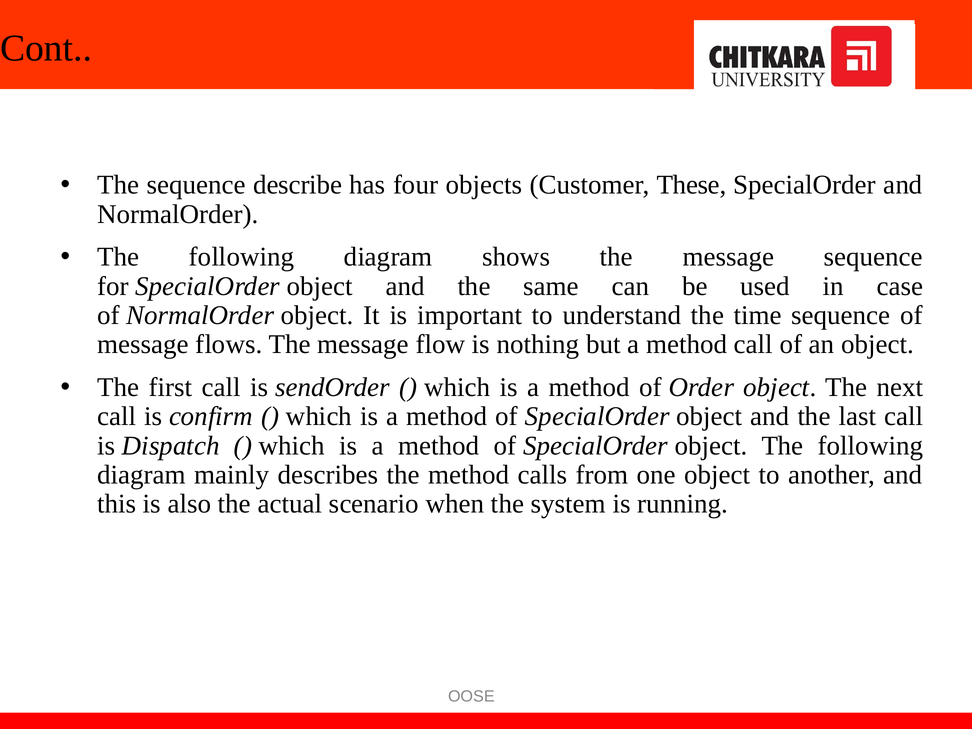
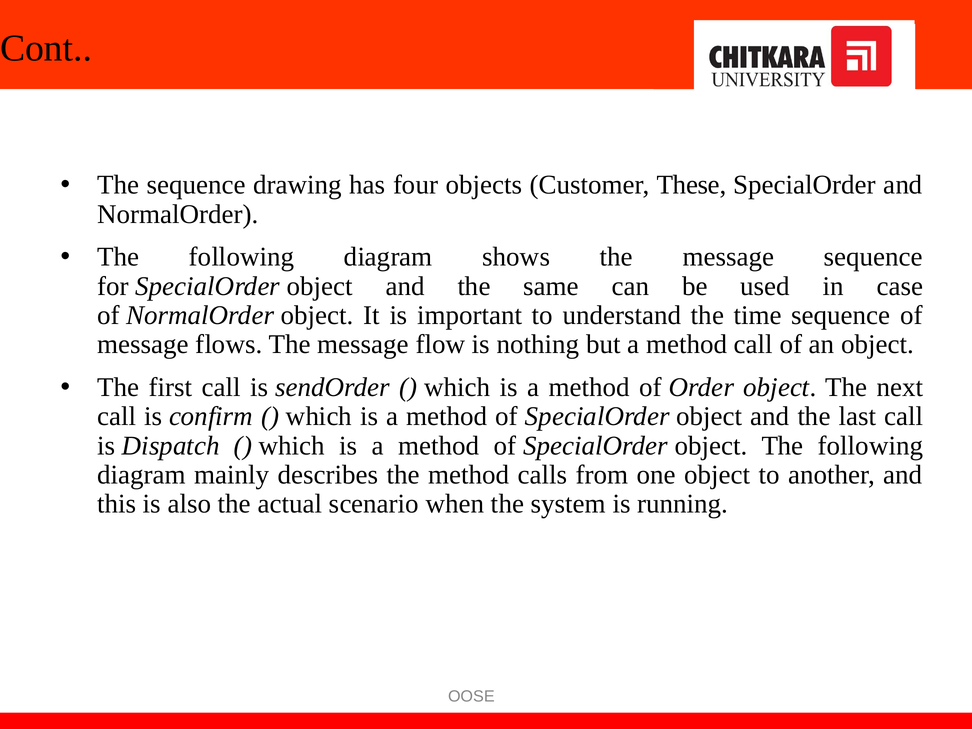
describe: describe -> drawing
